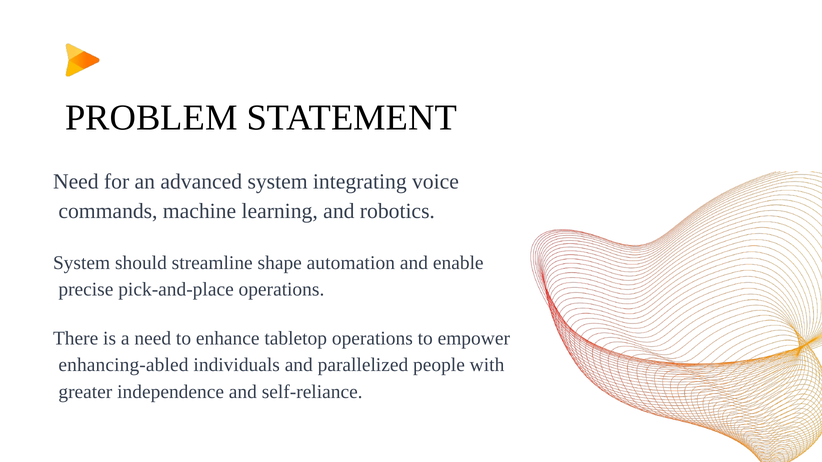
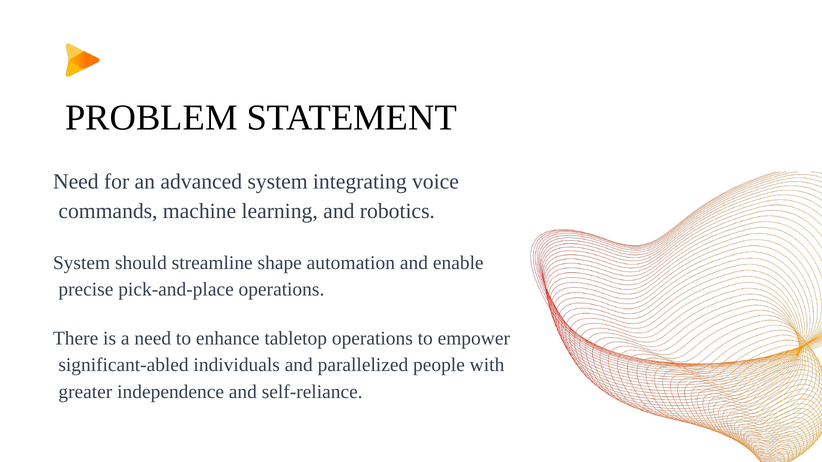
enhancing-abled: enhancing-abled -> significant-abled
